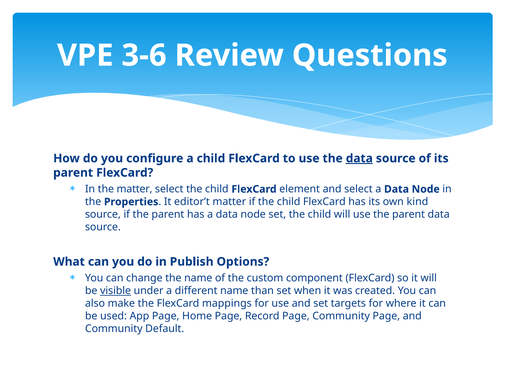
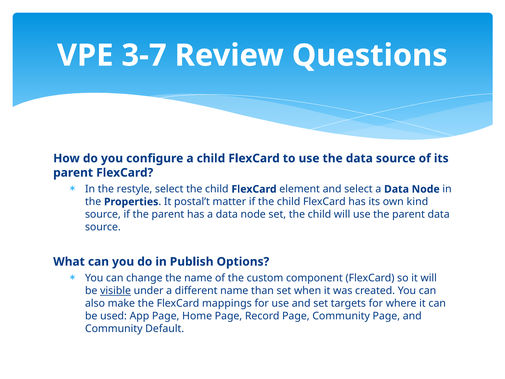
3-6: 3-6 -> 3-7
data at (359, 158) underline: present -> none
the matter: matter -> restyle
editor’t: editor’t -> postal’t
